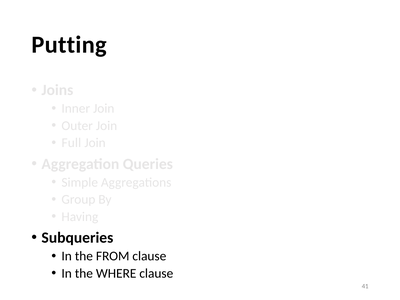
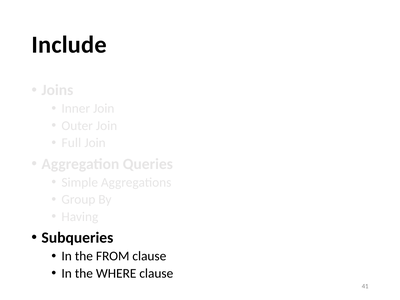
Putting: Putting -> Include
